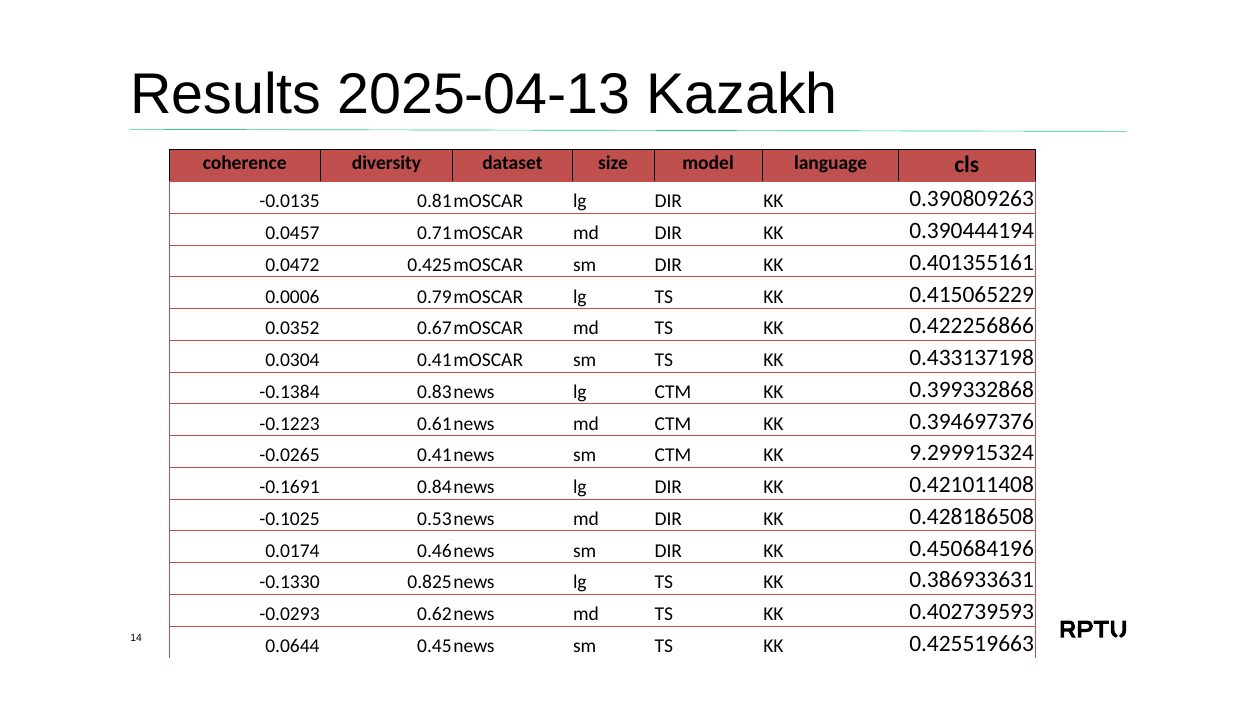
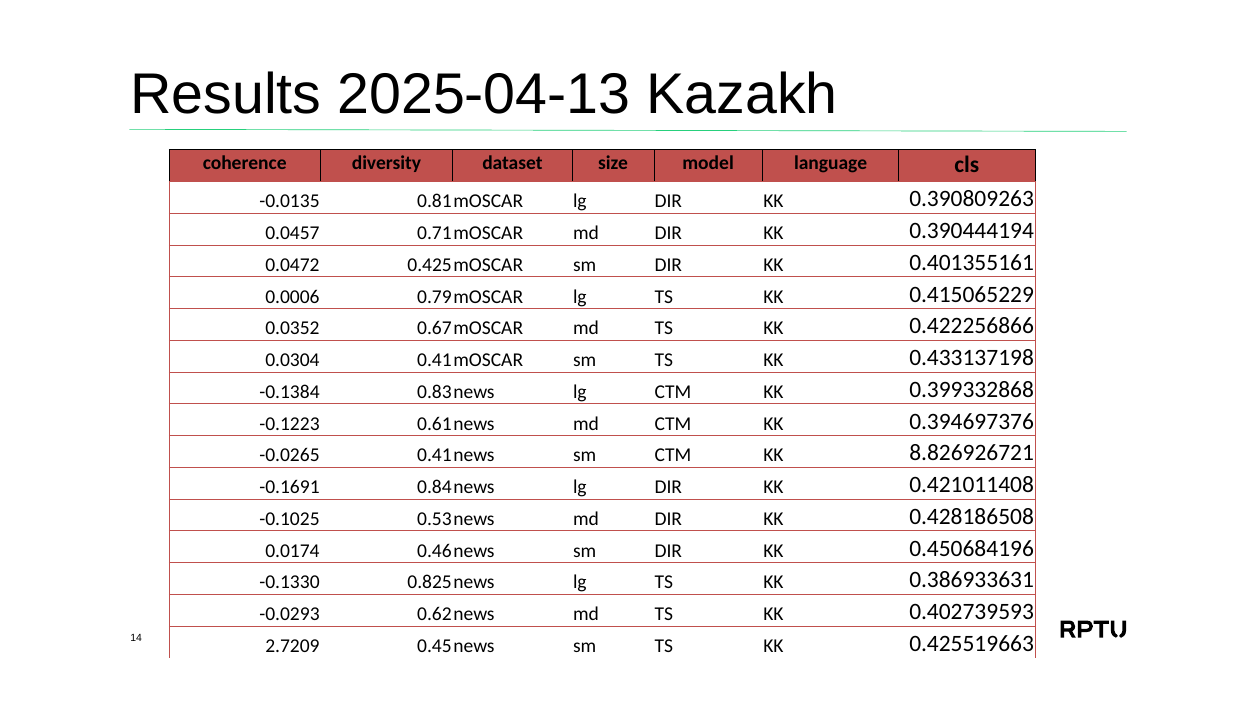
9.299915324: 9.299915324 -> 8.826926721
0.0644: 0.0644 -> 2.7209
